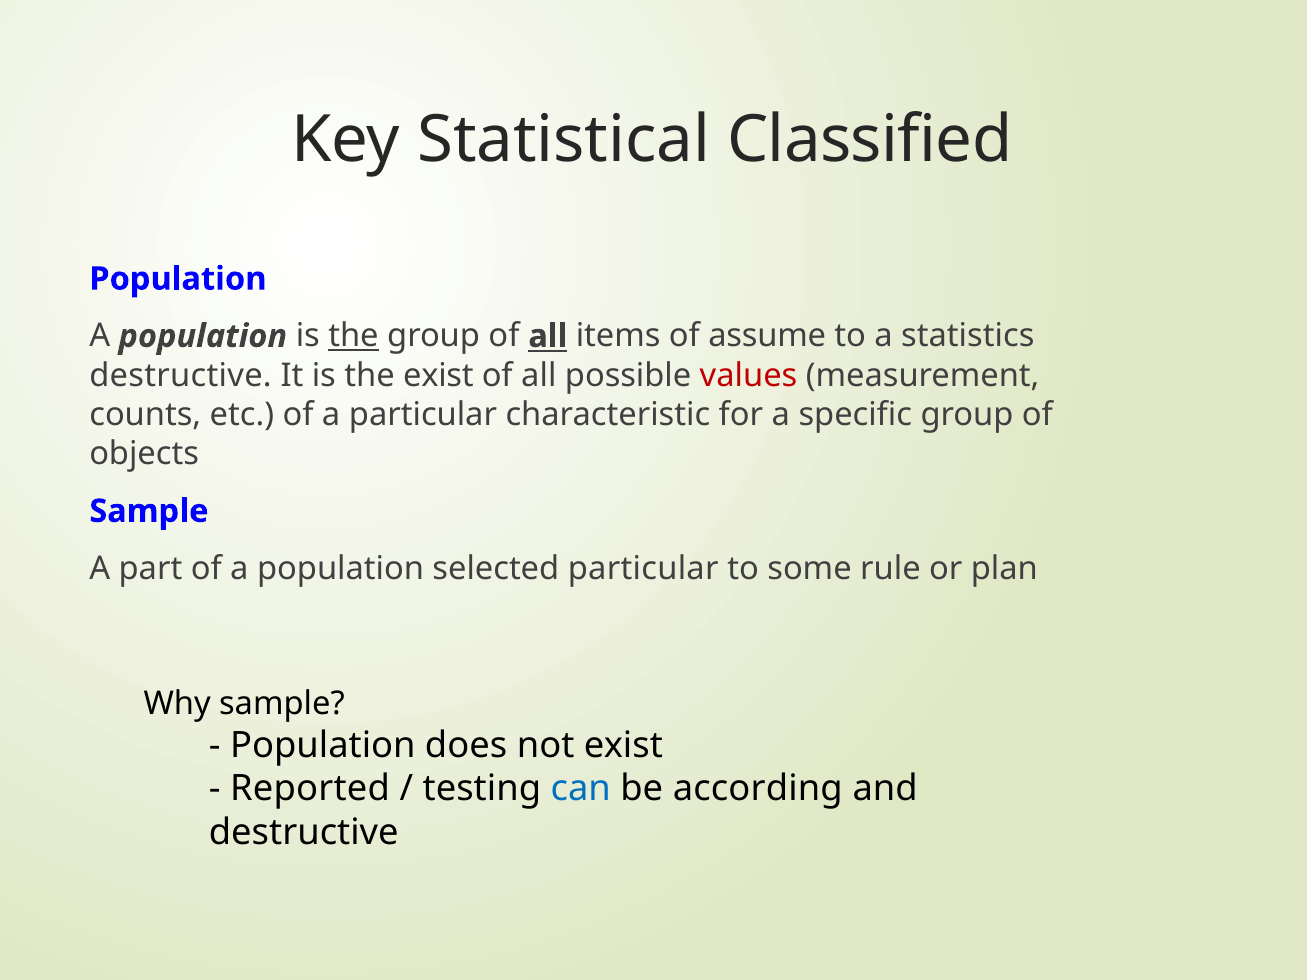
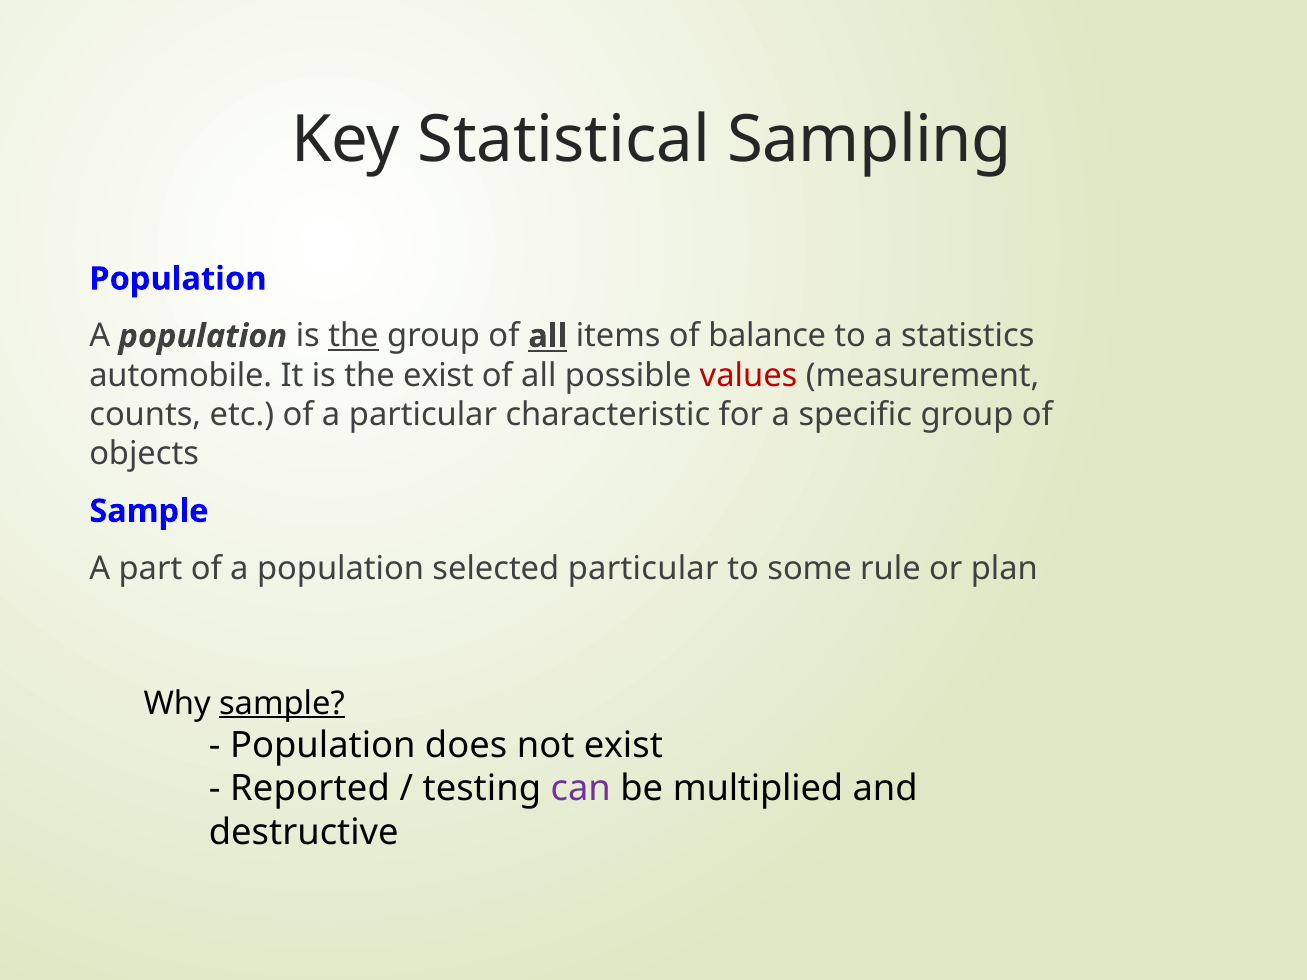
Classified: Classified -> Sampling
assume: assume -> balance
destructive at (181, 376): destructive -> automobile
sample at (282, 704) underline: none -> present
can colour: blue -> purple
according: according -> multiplied
